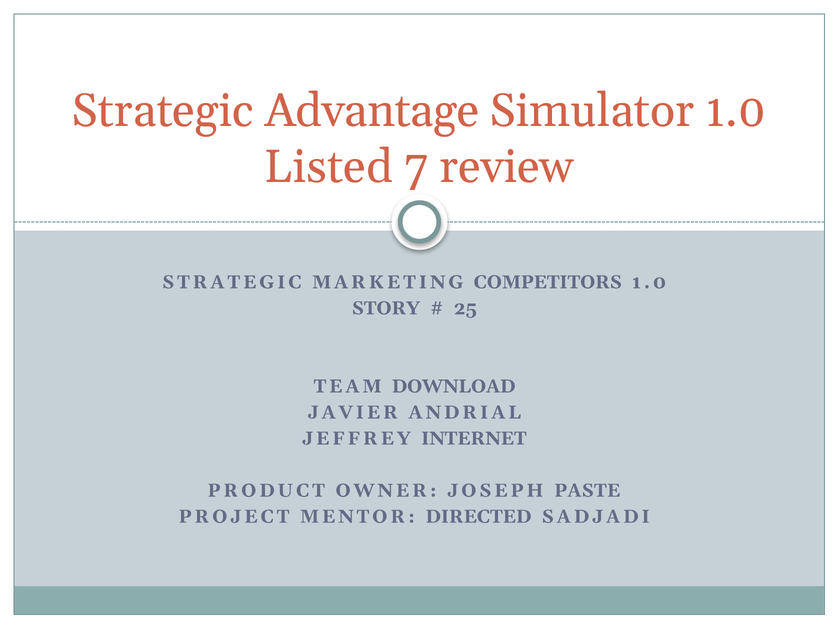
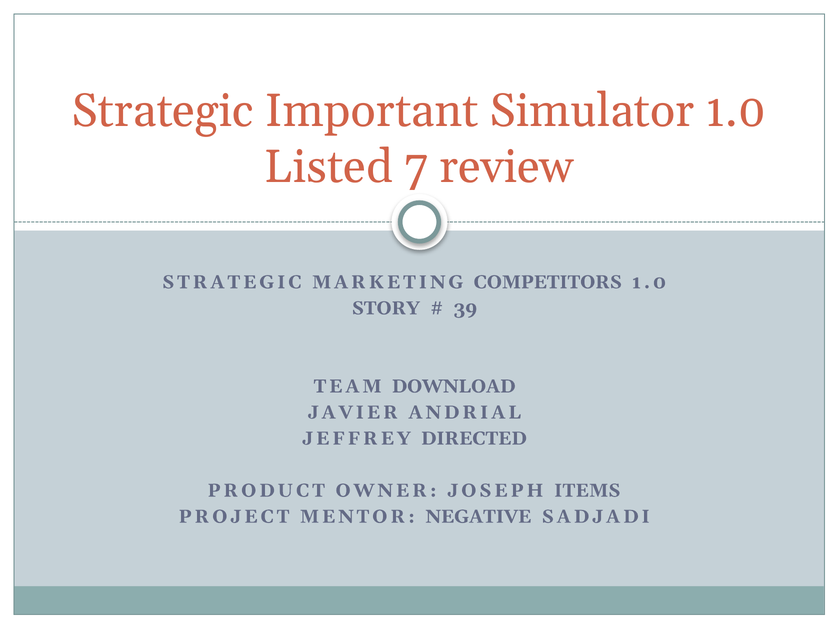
Advantage: Advantage -> Important
25: 25 -> 39
INTERNET: INTERNET -> DIRECTED
PASTE: PASTE -> ITEMS
DIRECTED: DIRECTED -> NEGATIVE
